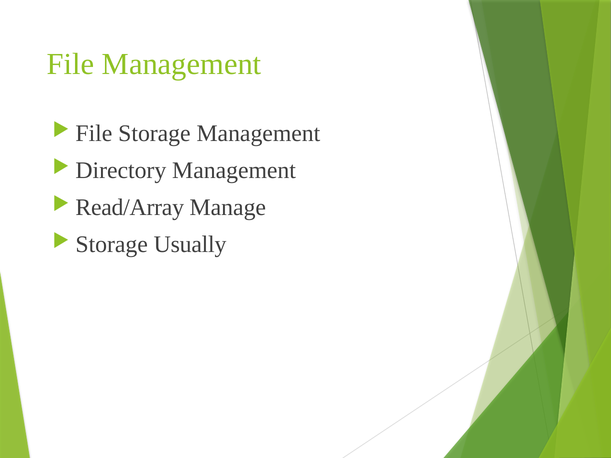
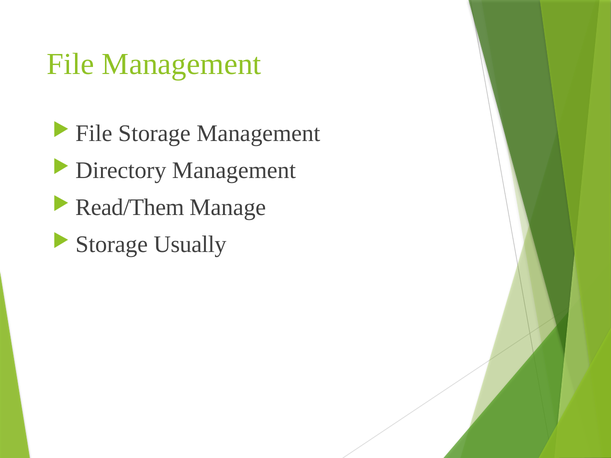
Read/Array: Read/Array -> Read/Them
